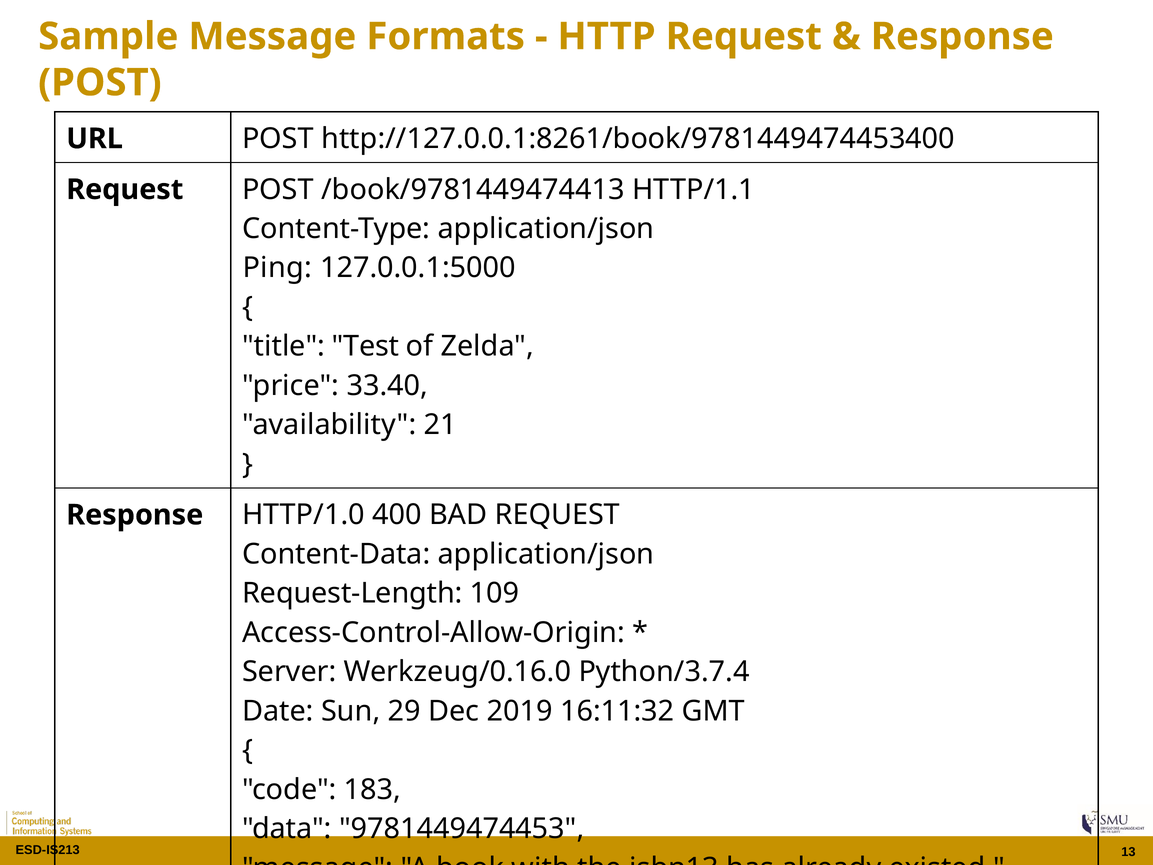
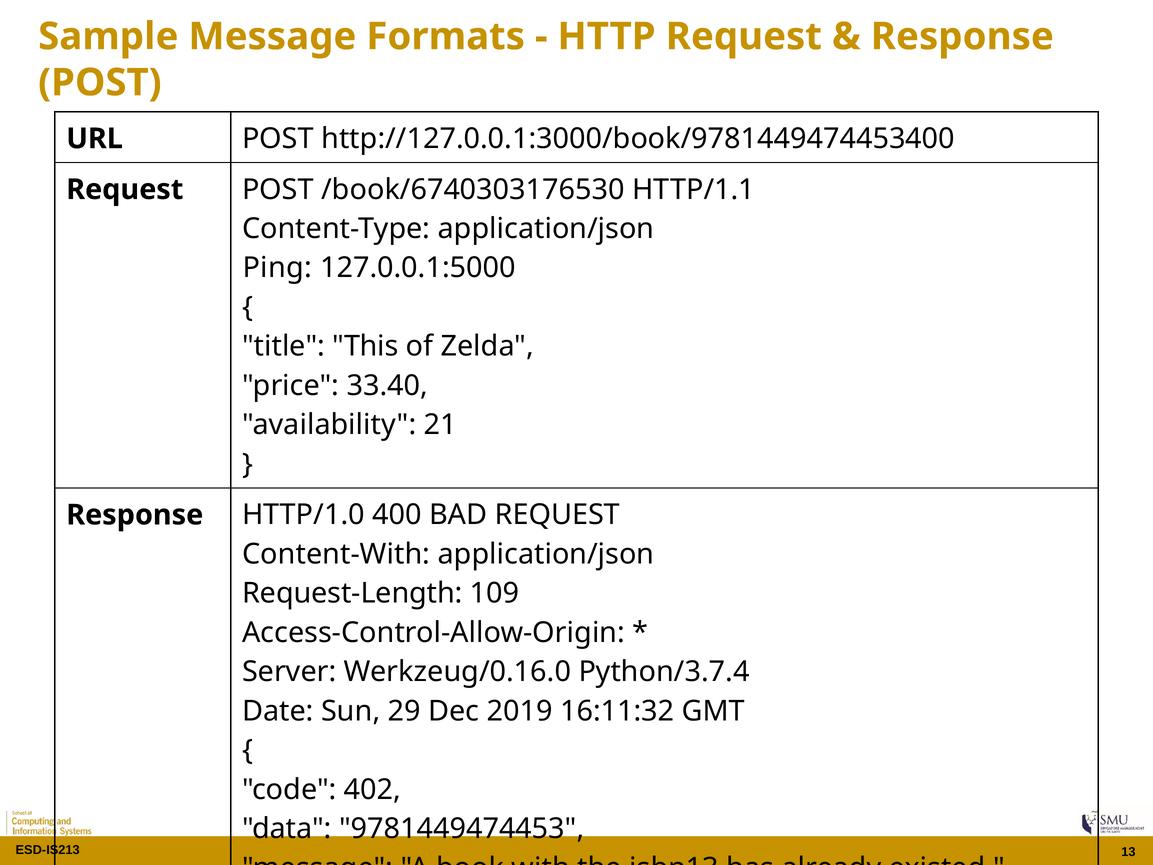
http://127.0.0.1:8261/book/9781449474453400: http://127.0.0.1:8261/book/9781449474453400 -> http://127.0.0.1:3000/book/9781449474453400
/book/9781449474413: /book/9781449474413 -> /book/6740303176530
Test: Test -> This
Content-Data: Content-Data -> Content-With
183: 183 -> 402
